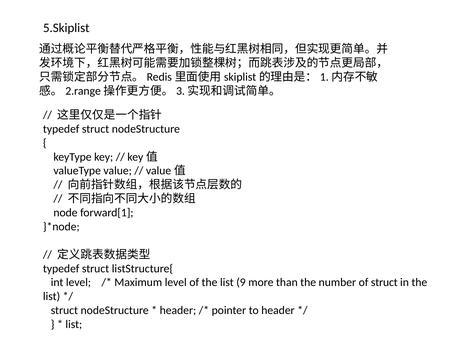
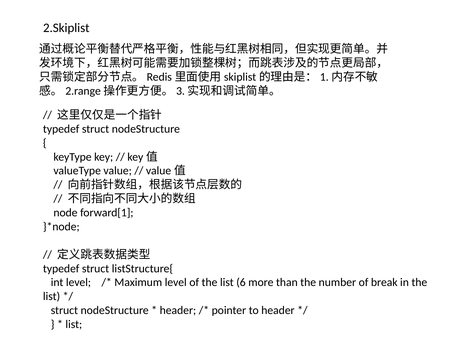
5.Skiplist: 5.Skiplist -> 2.Skiplist
9: 9 -> 6
of struct: struct -> break
